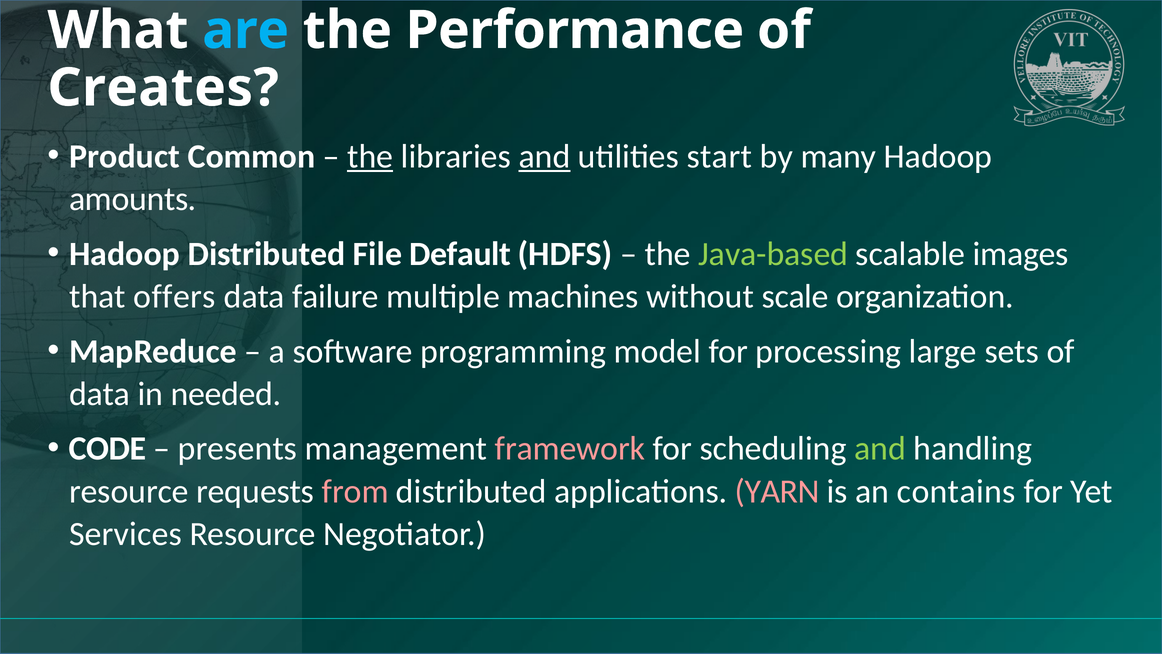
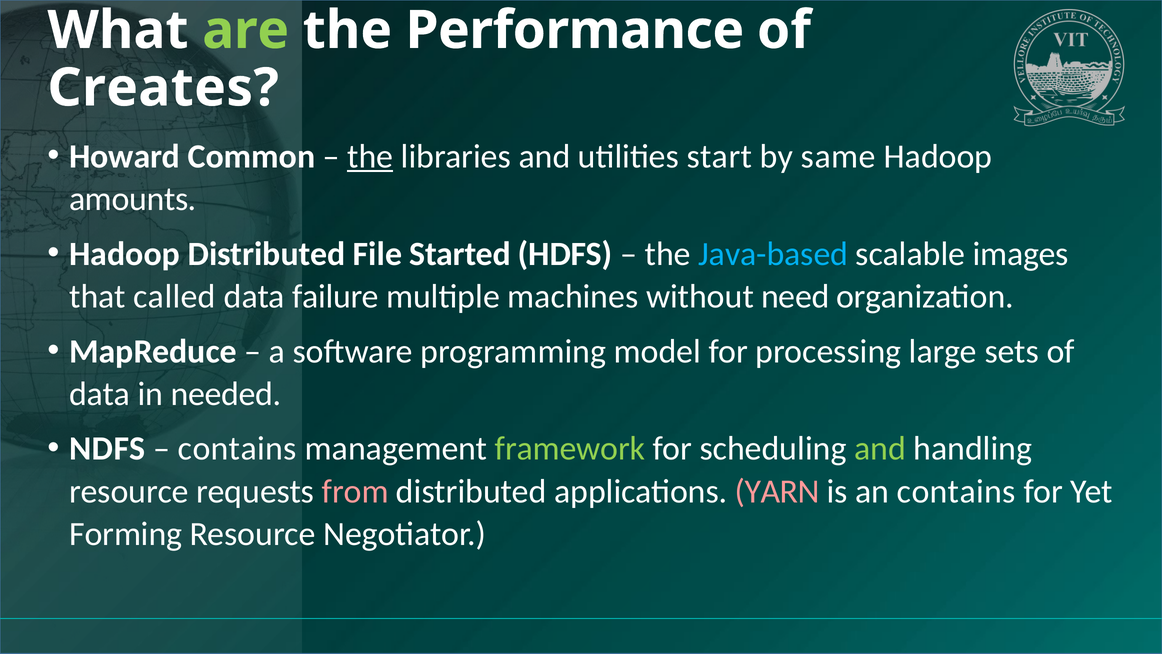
are colour: light blue -> light green
Product: Product -> Howard
and at (545, 156) underline: present -> none
many: many -> same
Default: Default -> Started
Java-based colour: light green -> light blue
offers: offers -> called
scale: scale -> need
CODE: CODE -> NDFS
presents at (237, 448): presents -> contains
framework colour: pink -> light green
Services: Services -> Forming
